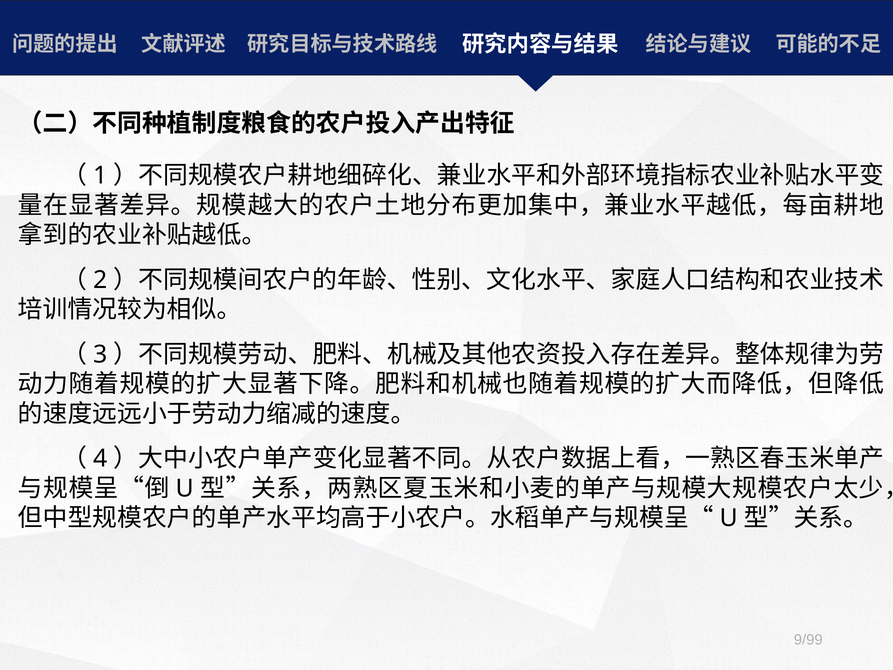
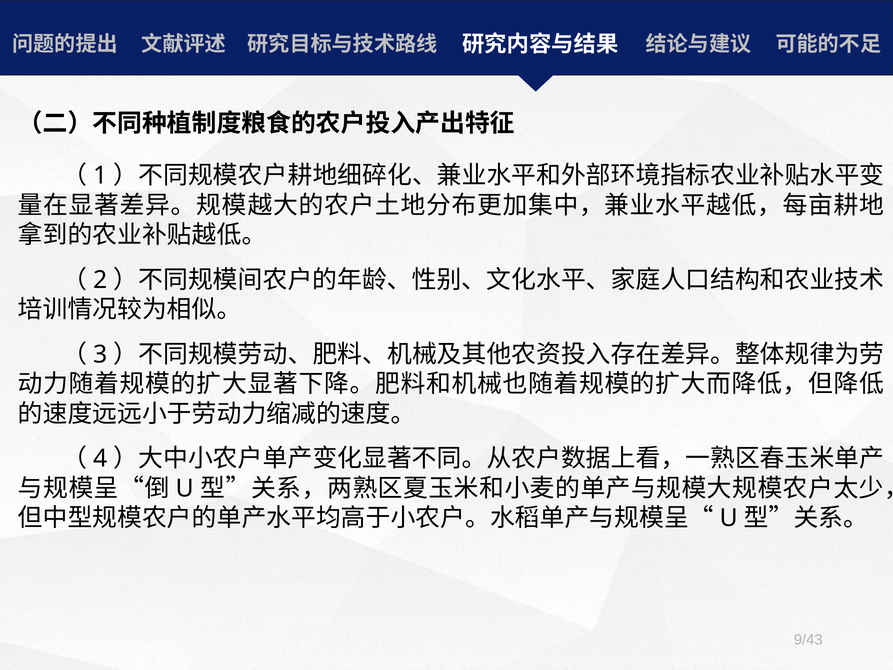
9/99: 9/99 -> 9/43
